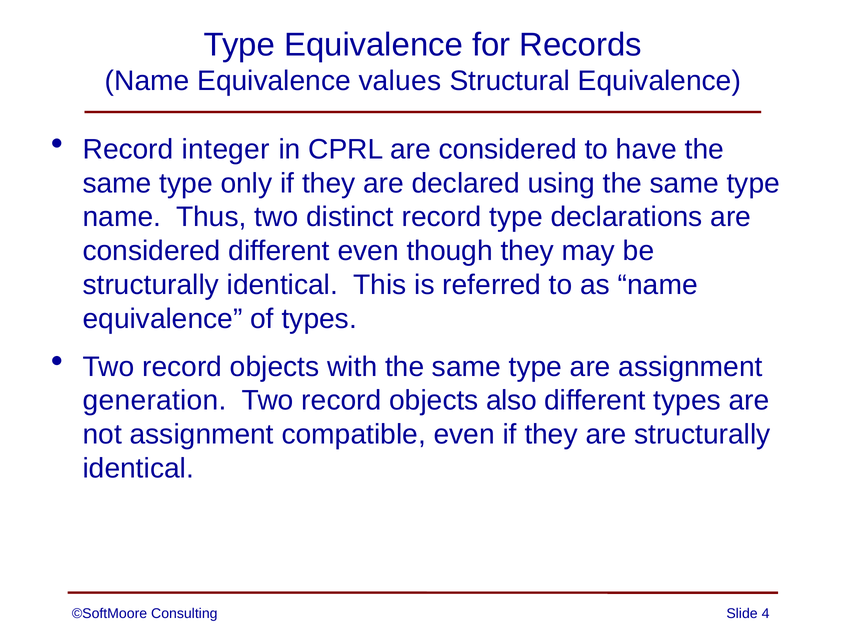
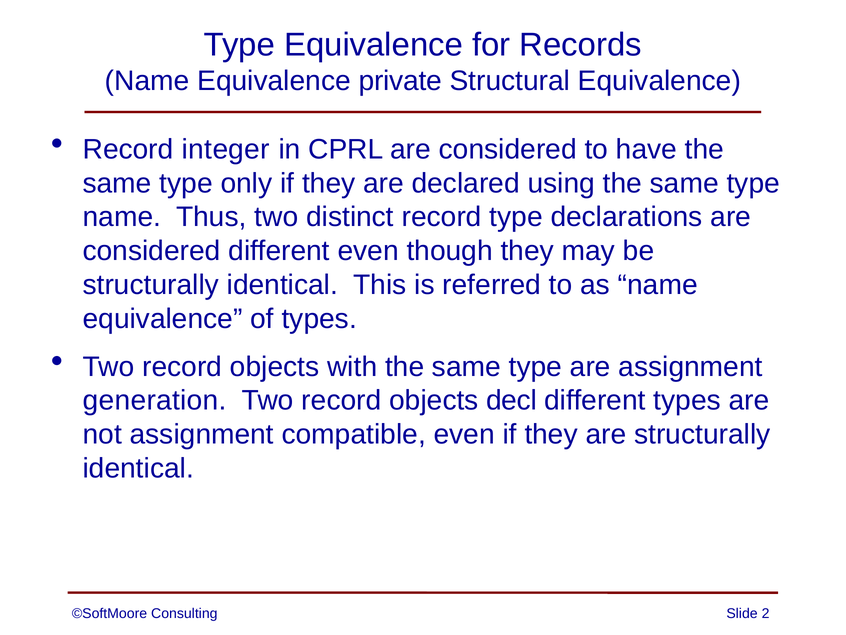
values: values -> private
also: also -> decl
4: 4 -> 2
